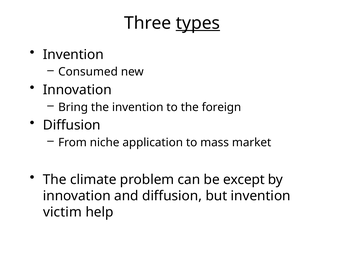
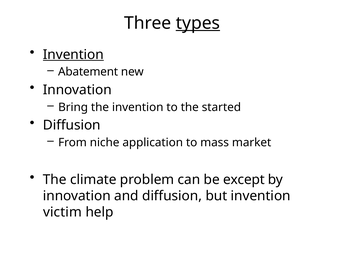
Invention at (73, 55) underline: none -> present
Consumed: Consumed -> Abatement
foreign: foreign -> started
